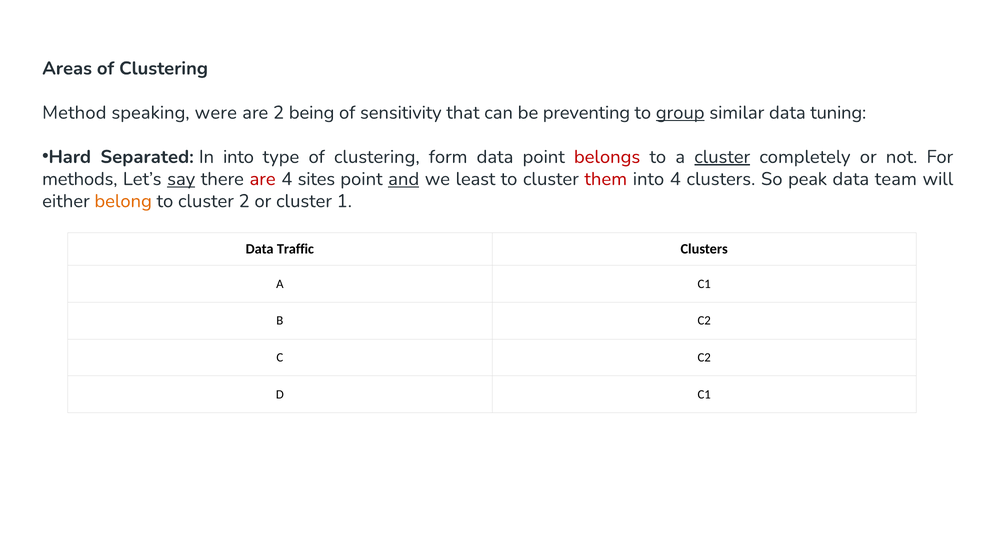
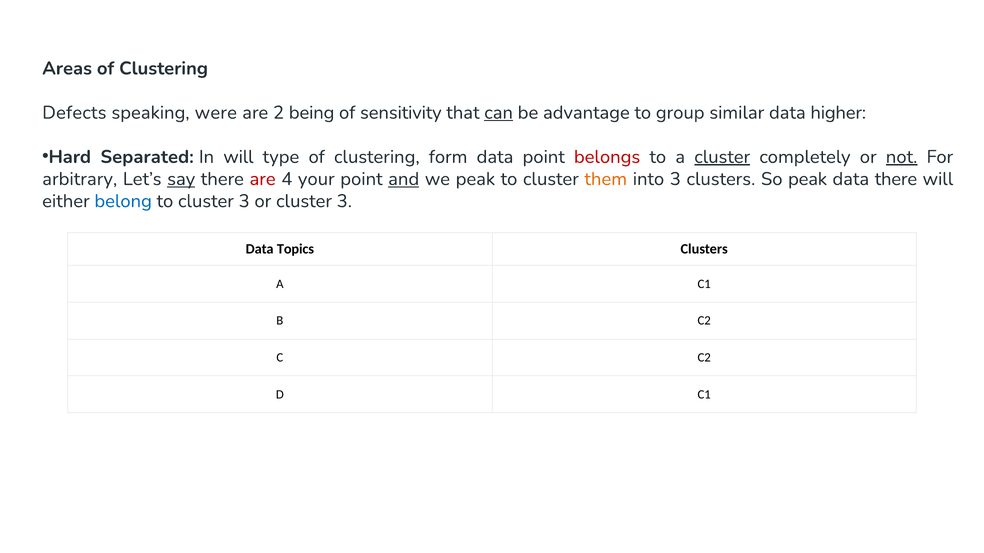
Method: Method -> Defects
can underline: none -> present
preventing: preventing -> advantage
group underline: present -> none
tuning: tuning -> higher
In into: into -> will
not underline: none -> present
methods: methods -> arbitrary
sites: sites -> your
we least: least -> peak
them colour: red -> orange
into 4: 4 -> 3
data team: team -> there
belong colour: orange -> blue
to cluster 2: 2 -> 3
or cluster 1: 1 -> 3
Traffic: Traffic -> Topics
